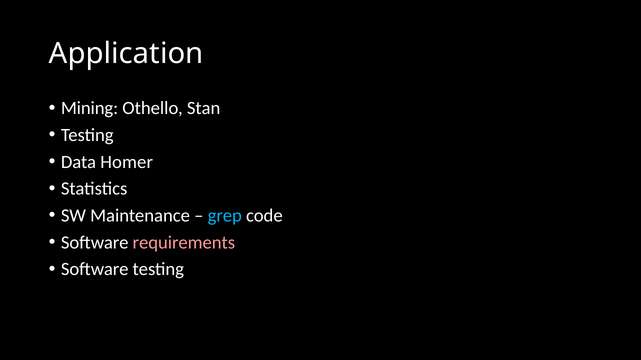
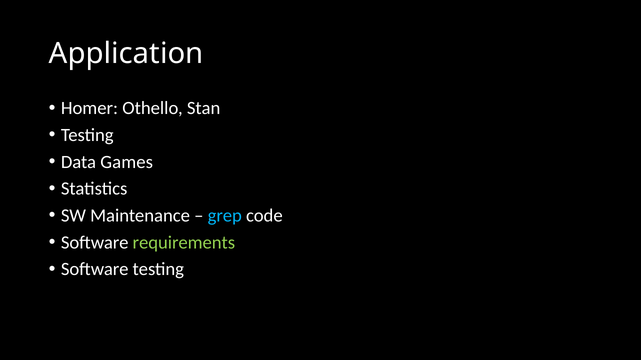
Mining: Mining -> Homer
Homer: Homer -> Games
requirements colour: pink -> light green
